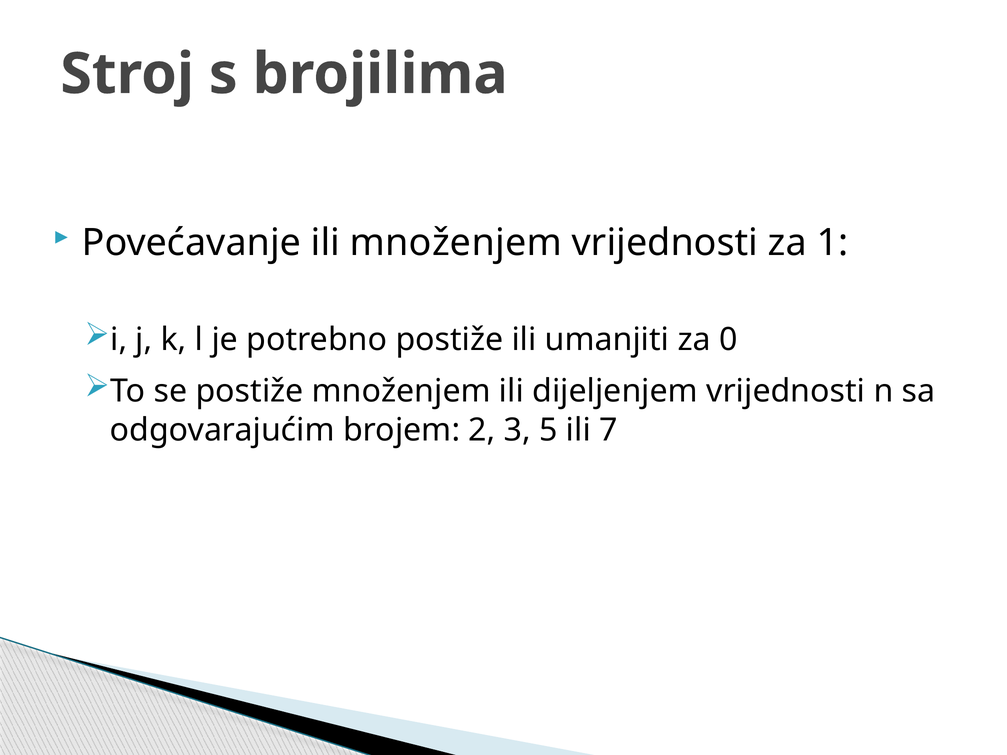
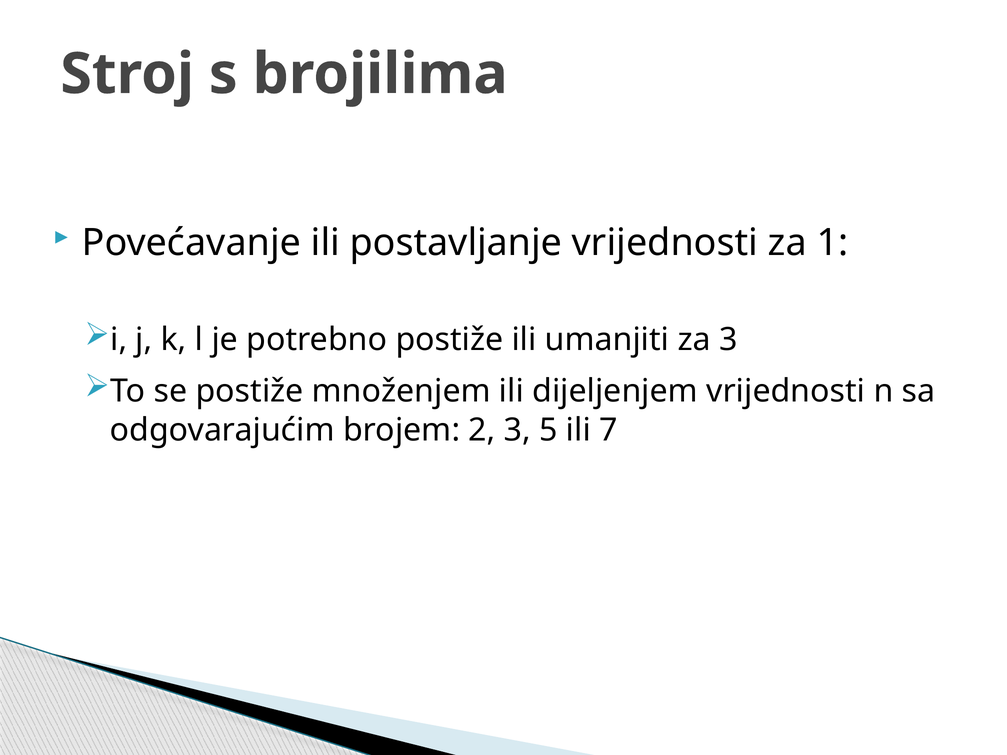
ili množenjem: množenjem -> postavljanje
za 0: 0 -> 3
